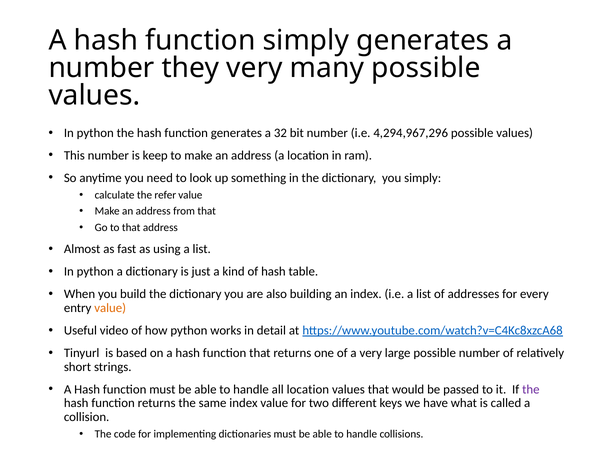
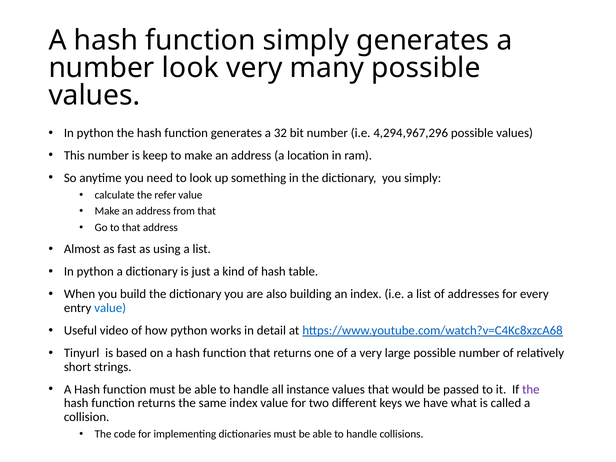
number they: they -> look
value at (110, 308) colour: orange -> blue
all location: location -> instance
